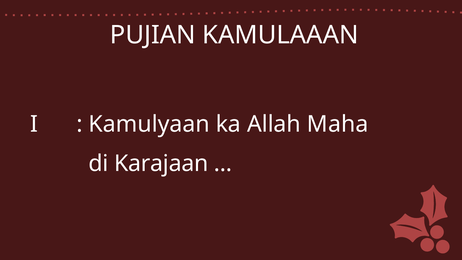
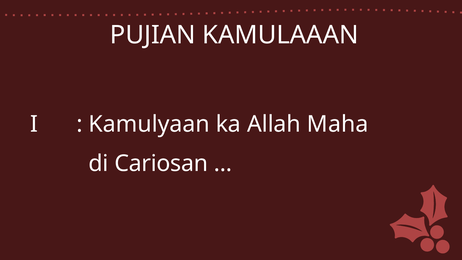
Karajaan: Karajaan -> Cariosan
